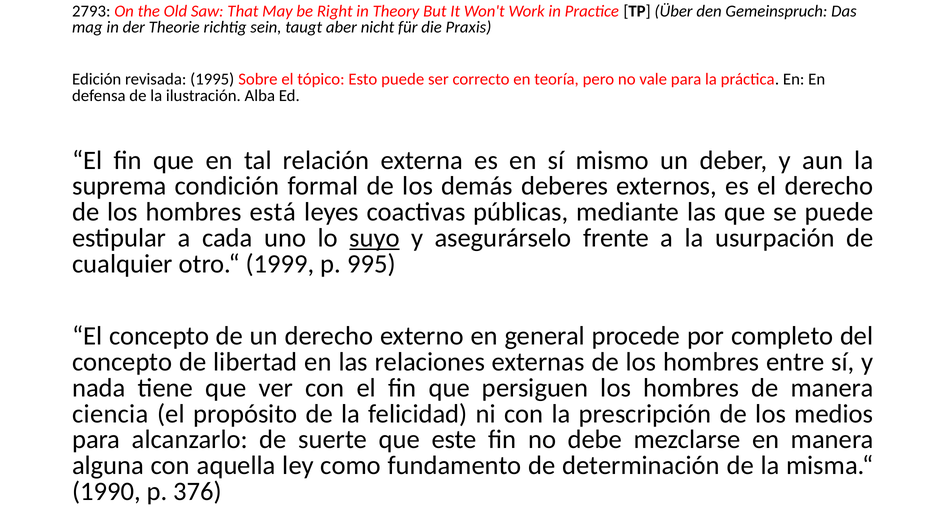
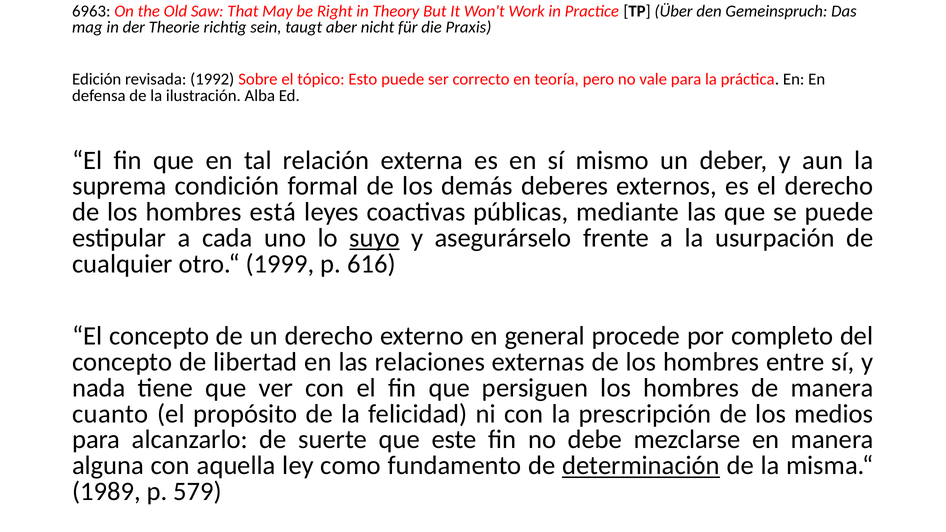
2793: 2793 -> 6963
1995: 1995 -> 1992
995: 995 -> 616
ciencia: ciencia -> cuanto
determinación underline: none -> present
1990: 1990 -> 1989
376: 376 -> 579
